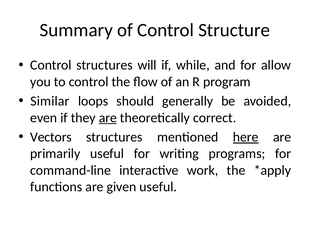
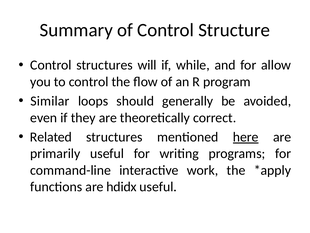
are at (108, 117) underline: present -> none
Vectors: Vectors -> Related
given: given -> hdidx
